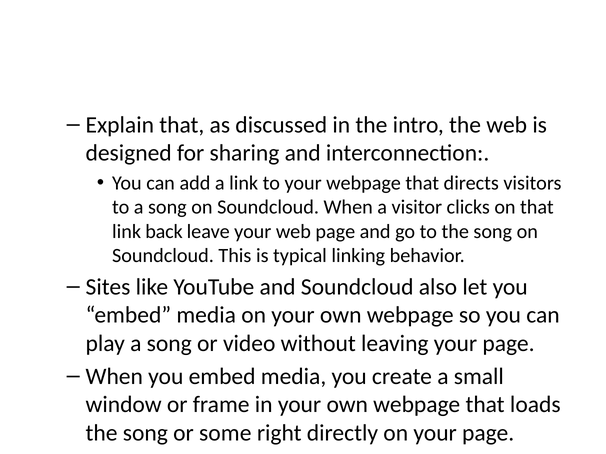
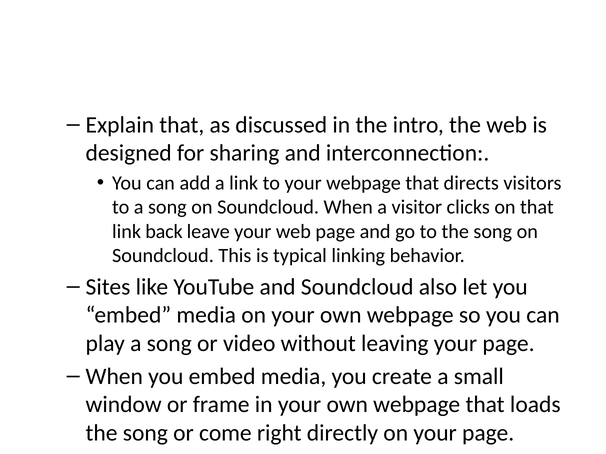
some: some -> come
